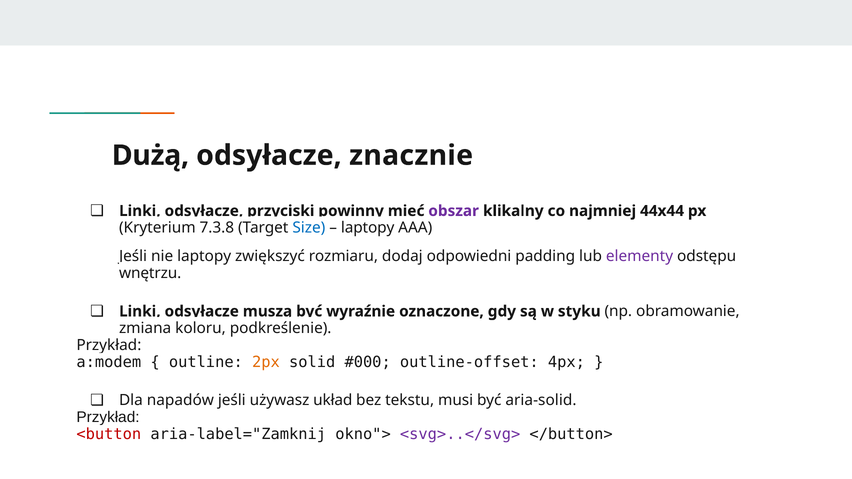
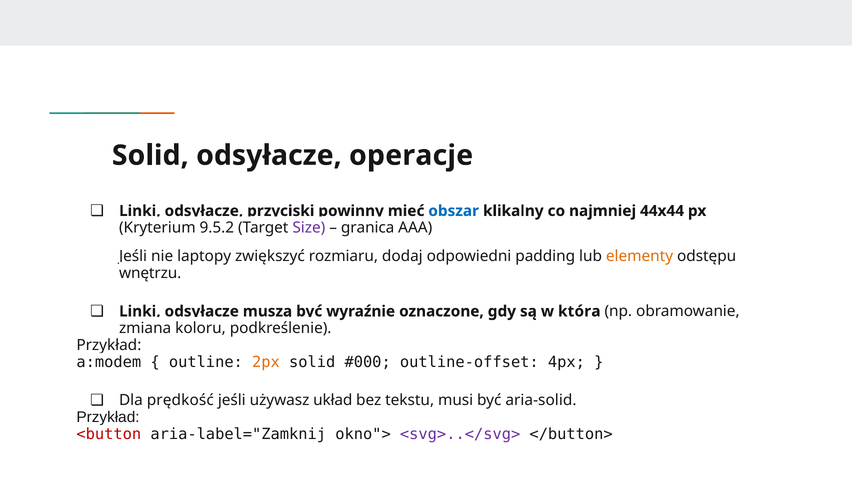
Dużą at (150, 156): Dużą -> Solid
znacznie: znacznie -> operacje
obszar colour: purple -> blue
7.3.8: 7.3.8 -> 9.5.2
Size colour: blue -> purple
laptopy at (368, 228): laptopy -> granica
elementy colour: purple -> orange
styku: styku -> która
napadów: napadów -> prędkość
